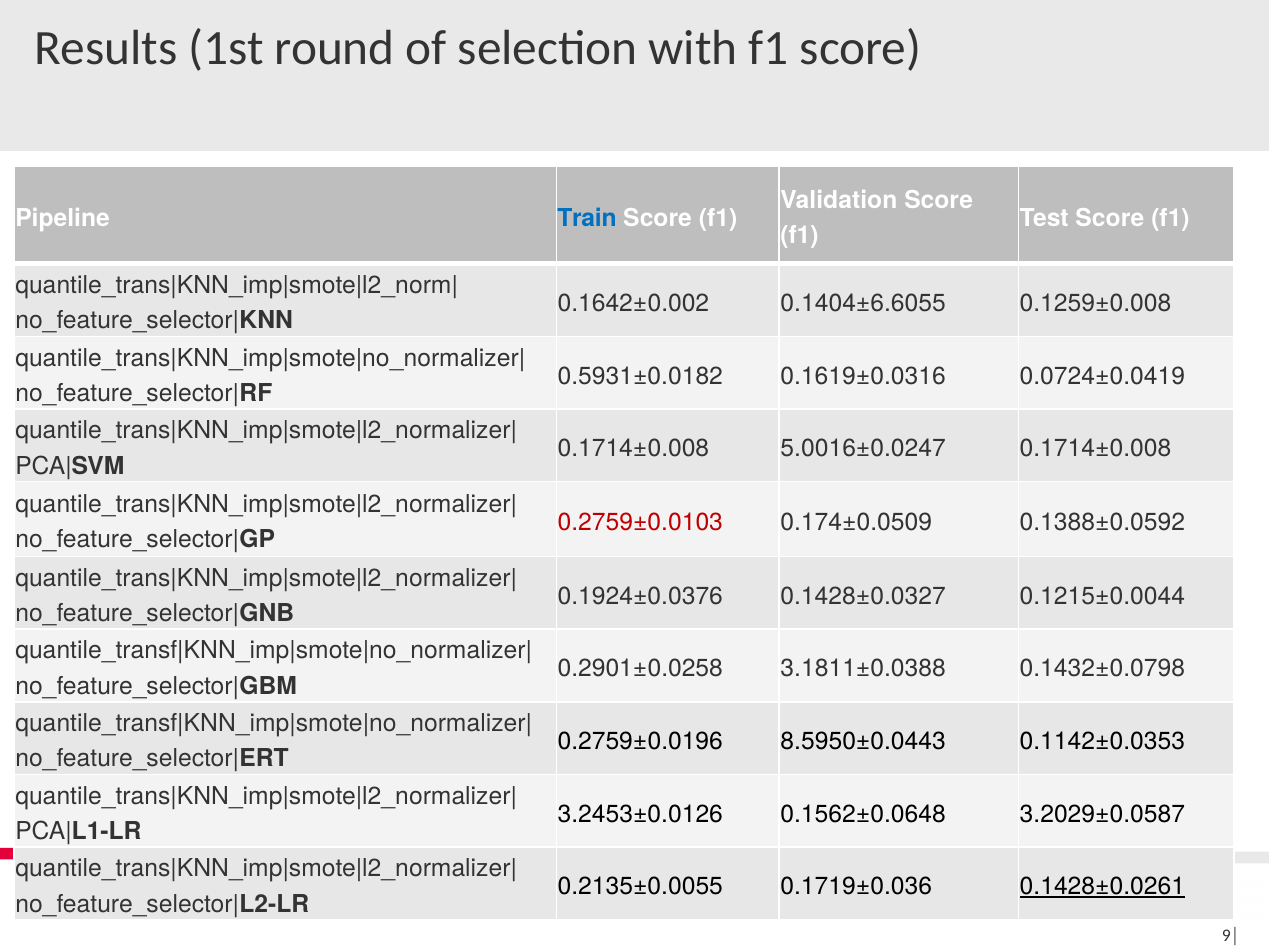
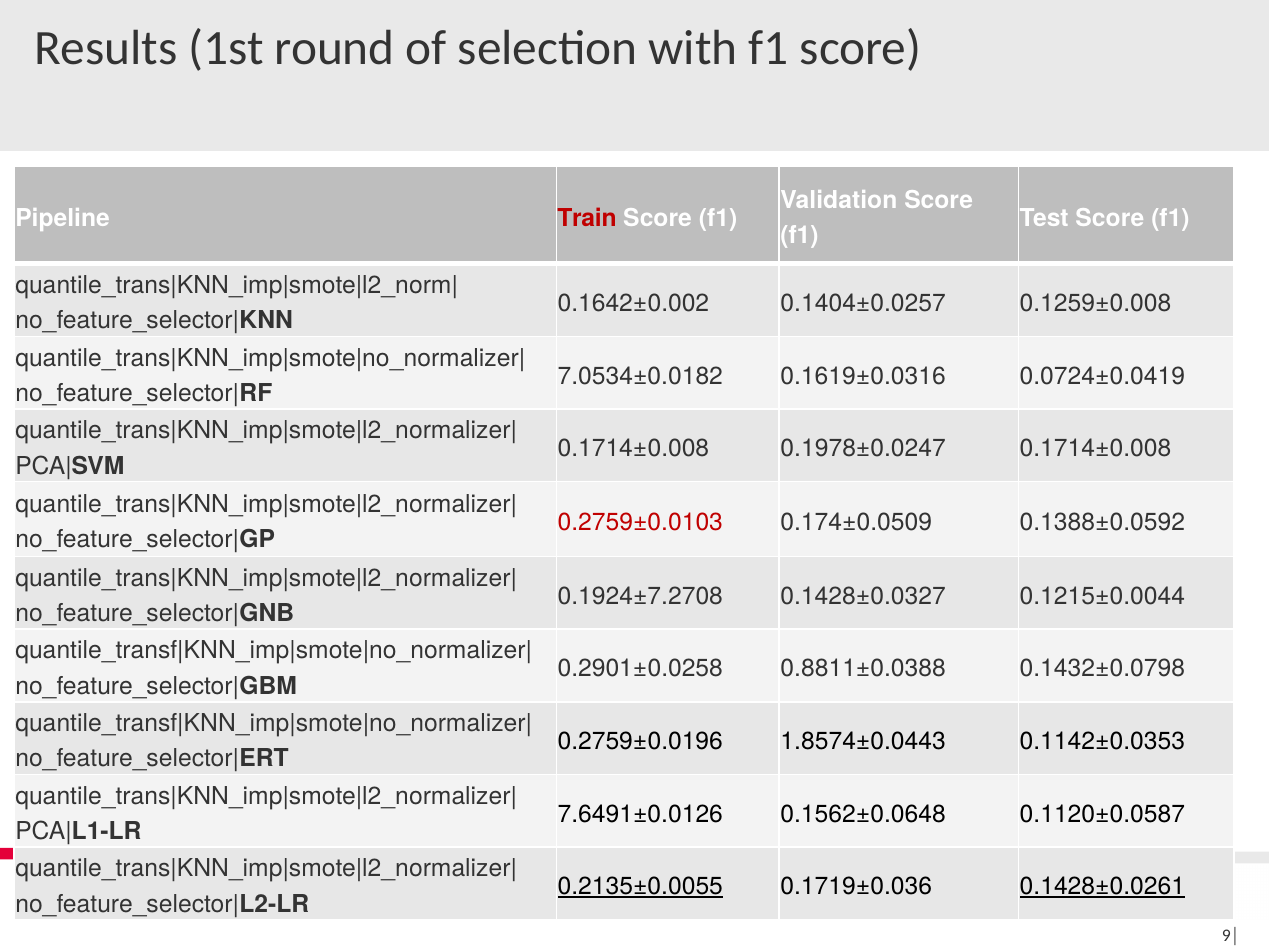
Train colour: blue -> red
0.1404±6.6055: 0.1404±6.6055 -> 0.1404±0.0257
0.5931±0.0182: 0.5931±0.0182 -> 7.0534±0.0182
5.0016±0.0247: 5.0016±0.0247 -> 0.1978±0.0247
0.1924±0.0376: 0.1924±0.0376 -> 0.1924±7.2708
3.1811±0.0388: 3.1811±0.0388 -> 0.8811±0.0388
8.5950±0.0443: 8.5950±0.0443 -> 1.8574±0.0443
3.2453±0.0126: 3.2453±0.0126 -> 7.6491±0.0126
3.2029±0.0587: 3.2029±0.0587 -> 0.1120±0.0587
0.2135±0.0055 underline: none -> present
